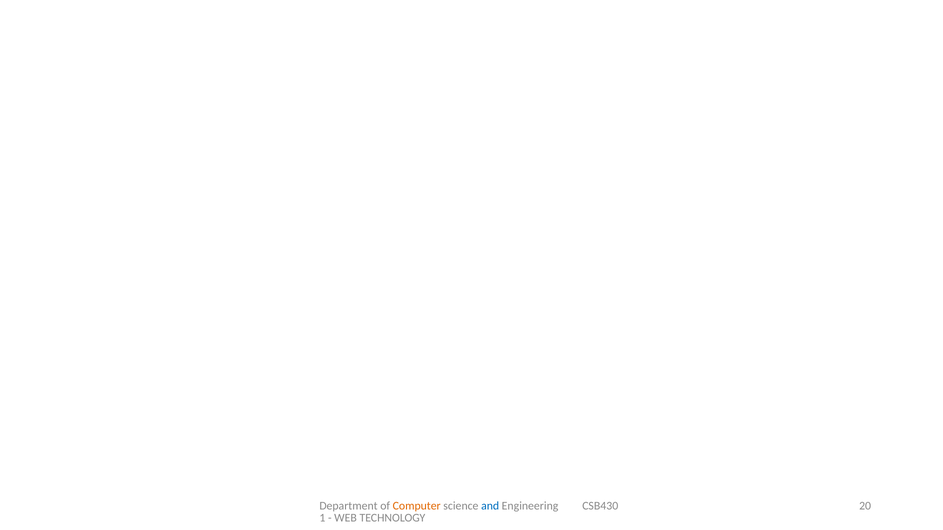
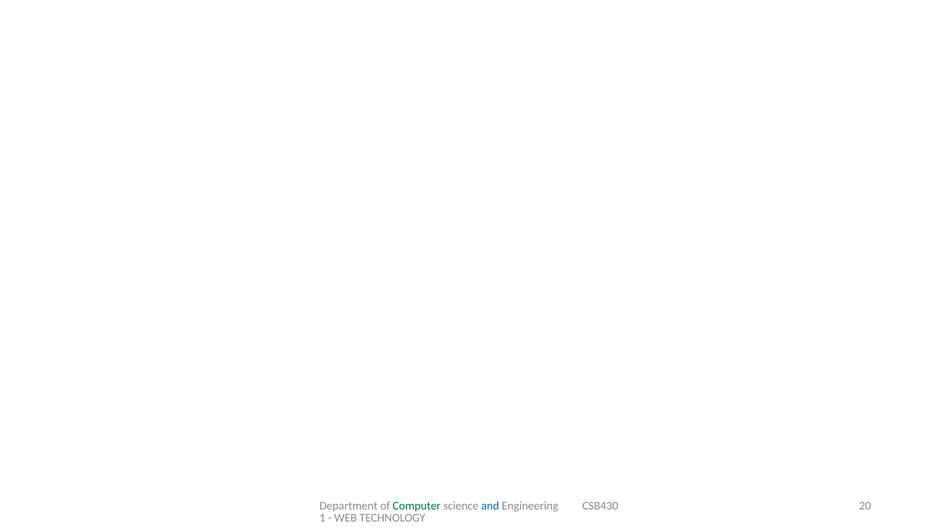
Computer colour: orange -> green
